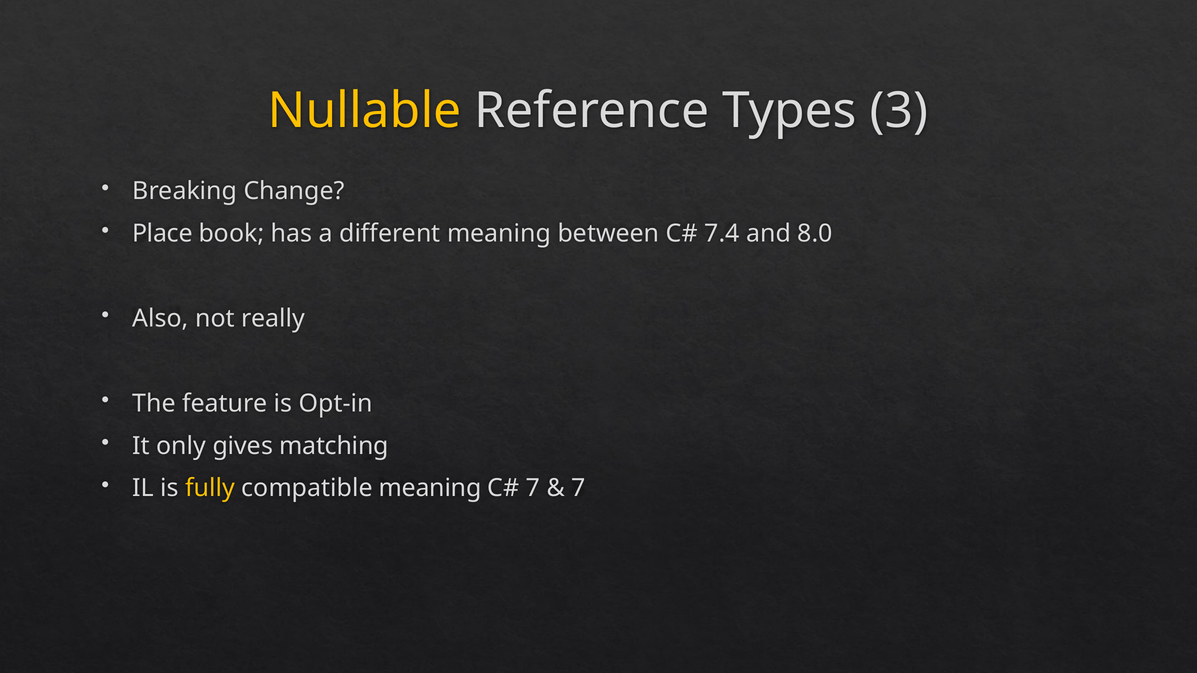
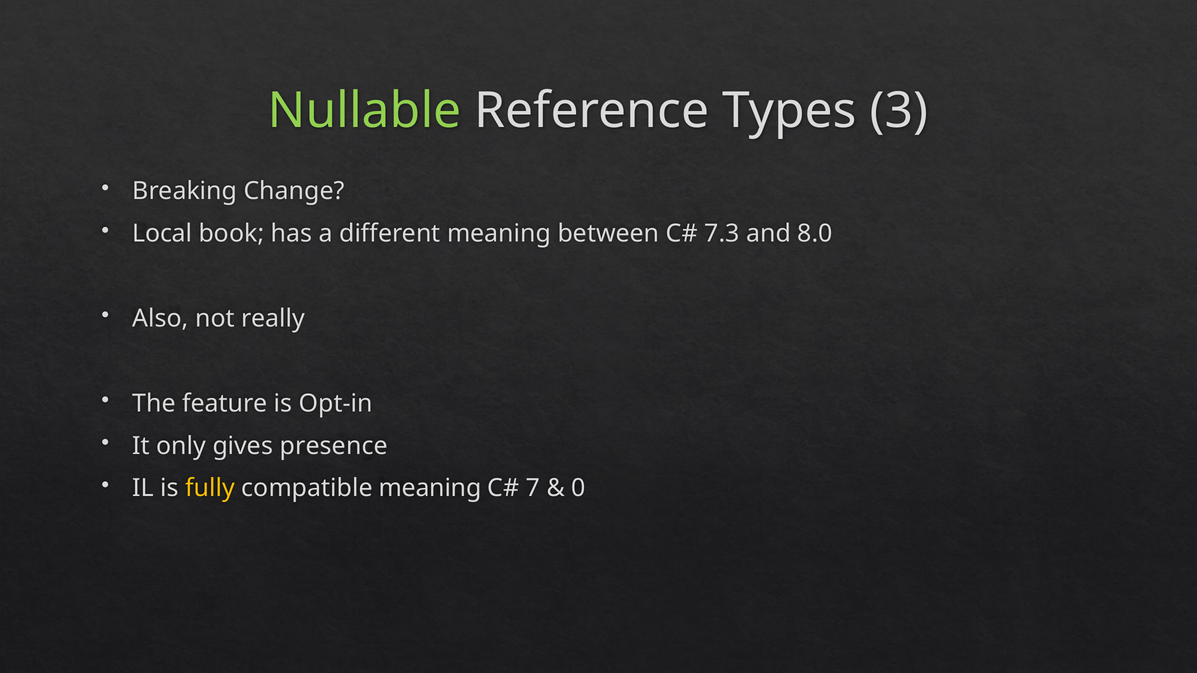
Nullable colour: yellow -> light green
Place: Place -> Local
7.4: 7.4 -> 7.3
matching: matching -> presence
7 at (578, 488): 7 -> 0
